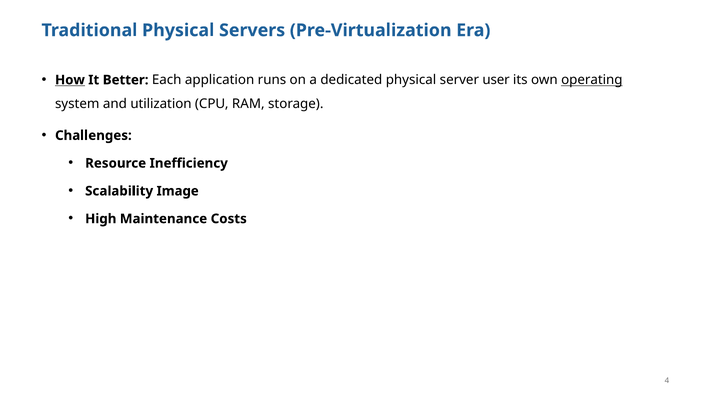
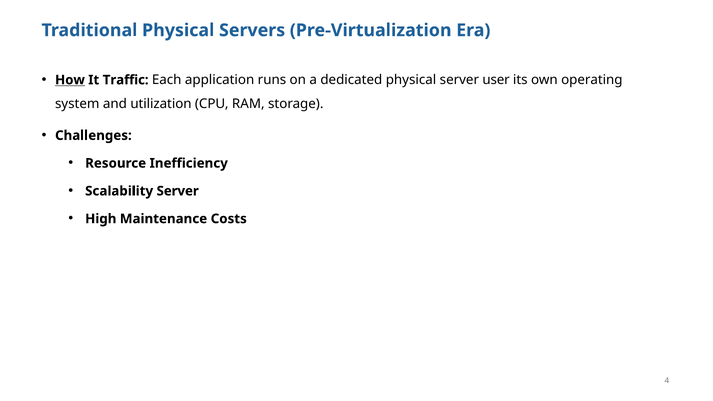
Better: Better -> Traffic
operating underline: present -> none
Scalability Image: Image -> Server
